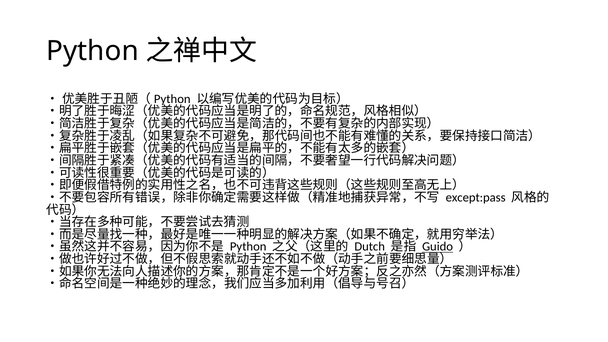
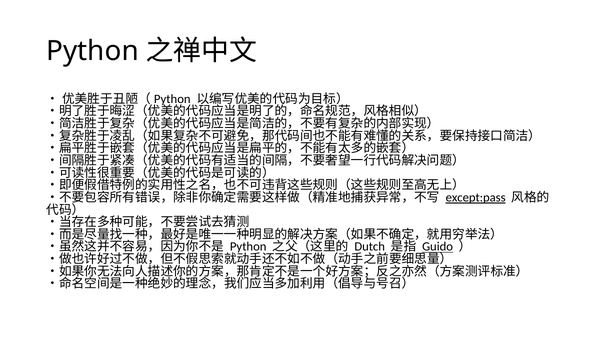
except:pass underline: none -> present
